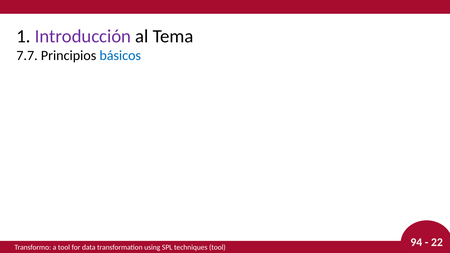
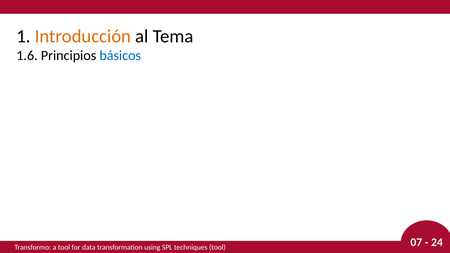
Introducción colour: purple -> orange
7.7: 7.7 -> 1.6
94: 94 -> 07
22: 22 -> 24
